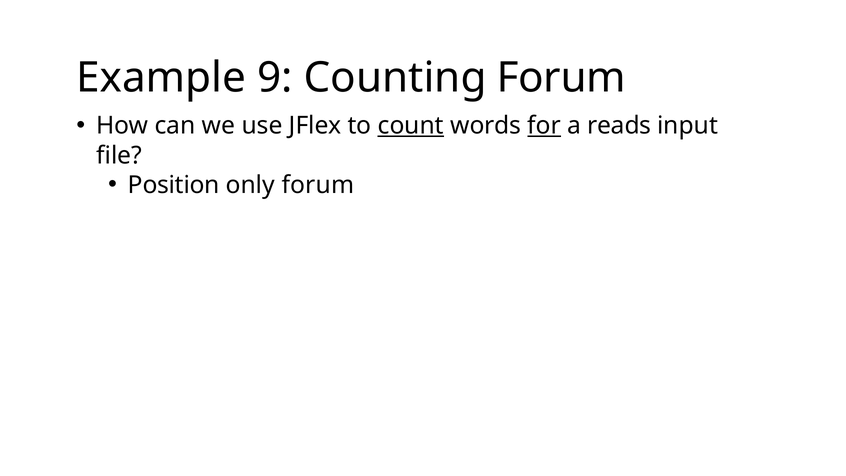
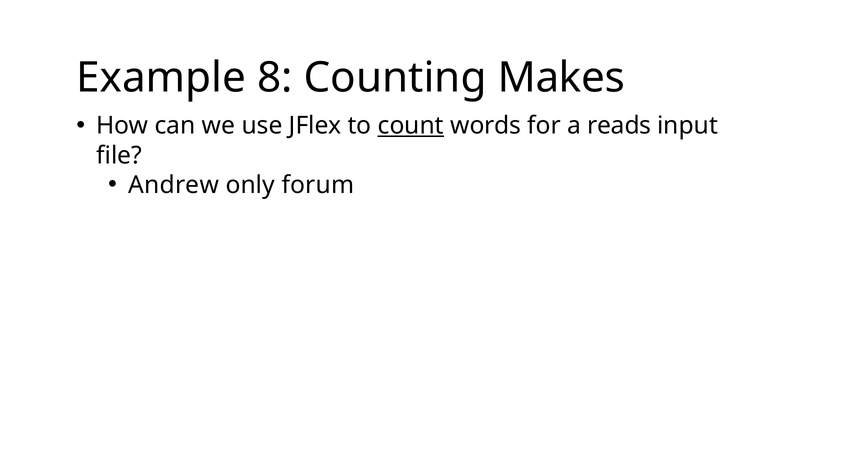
9: 9 -> 8
Counting Forum: Forum -> Makes
for underline: present -> none
Position: Position -> Andrew
